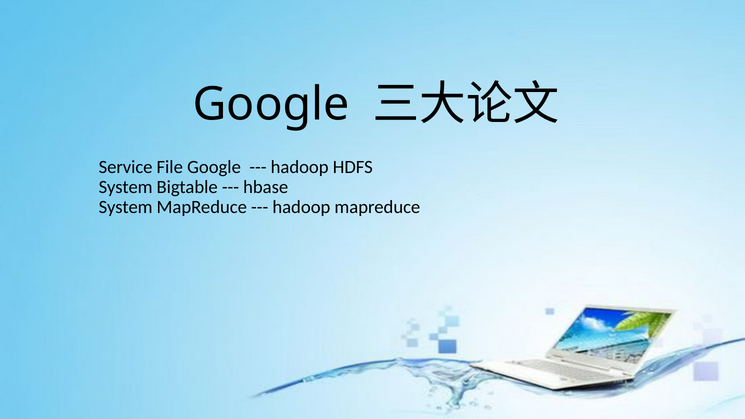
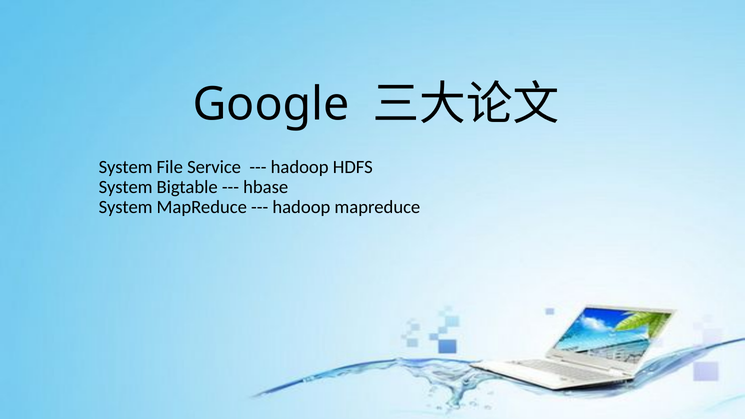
Service at (126, 167): Service -> System
File Google: Google -> Service
